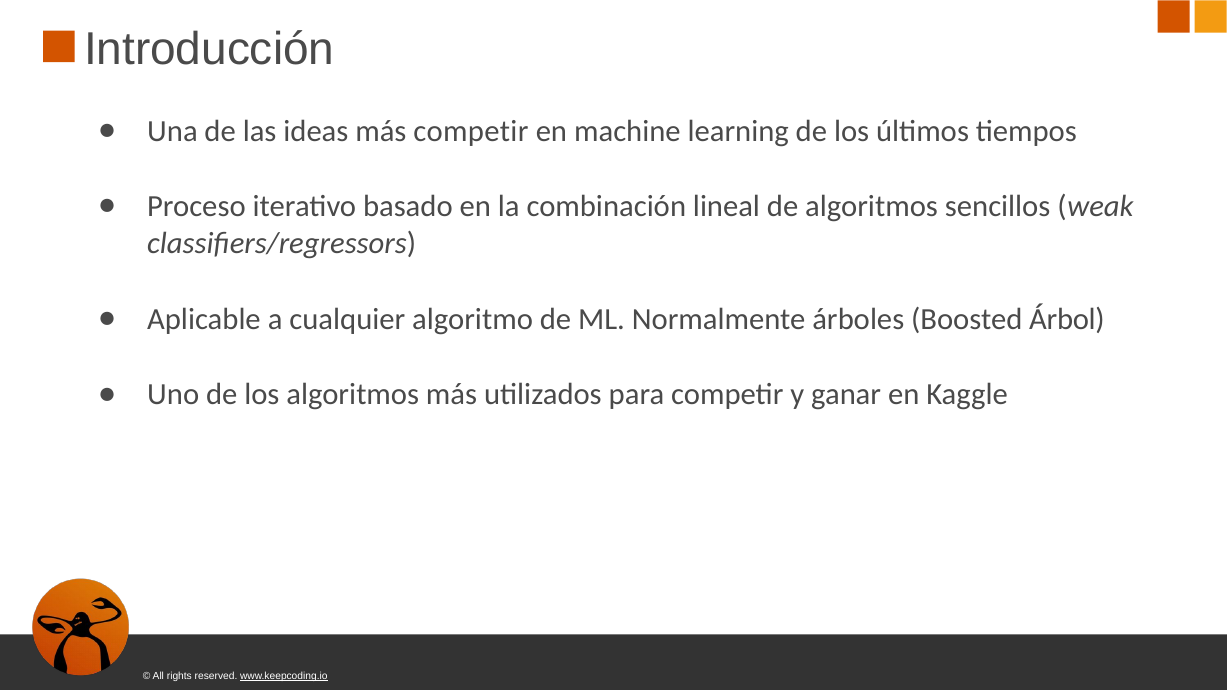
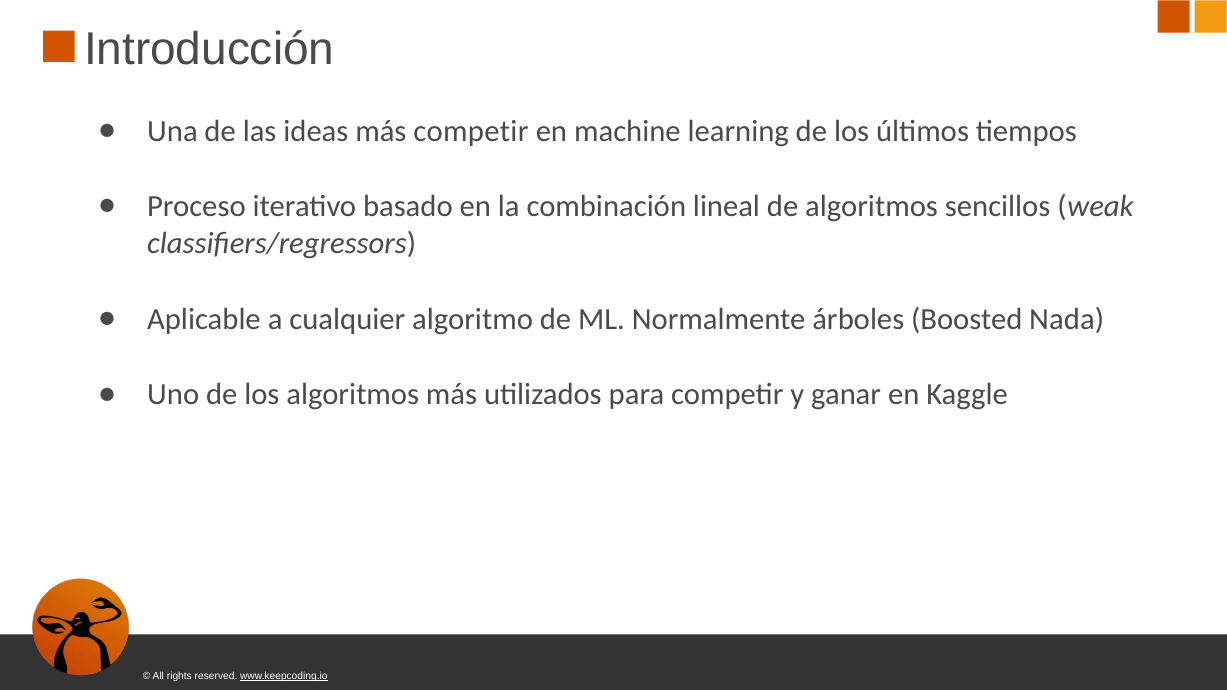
Árbol: Árbol -> Nada
